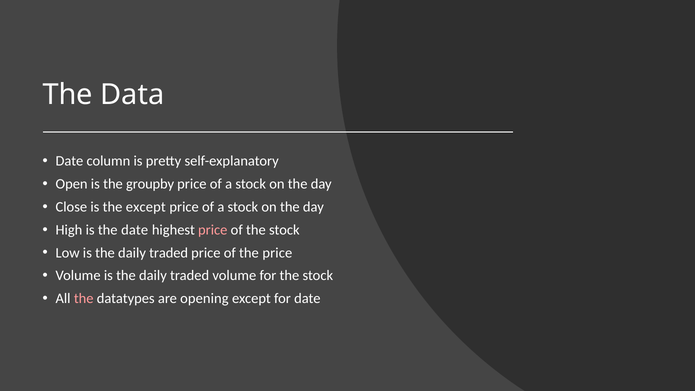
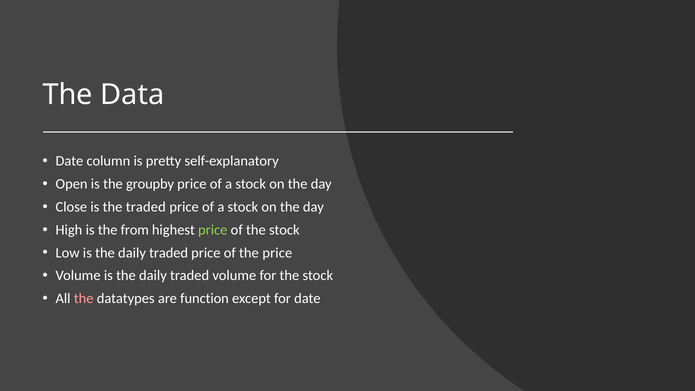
the except: except -> traded
the date: date -> from
price at (213, 230) colour: pink -> light green
opening: opening -> function
